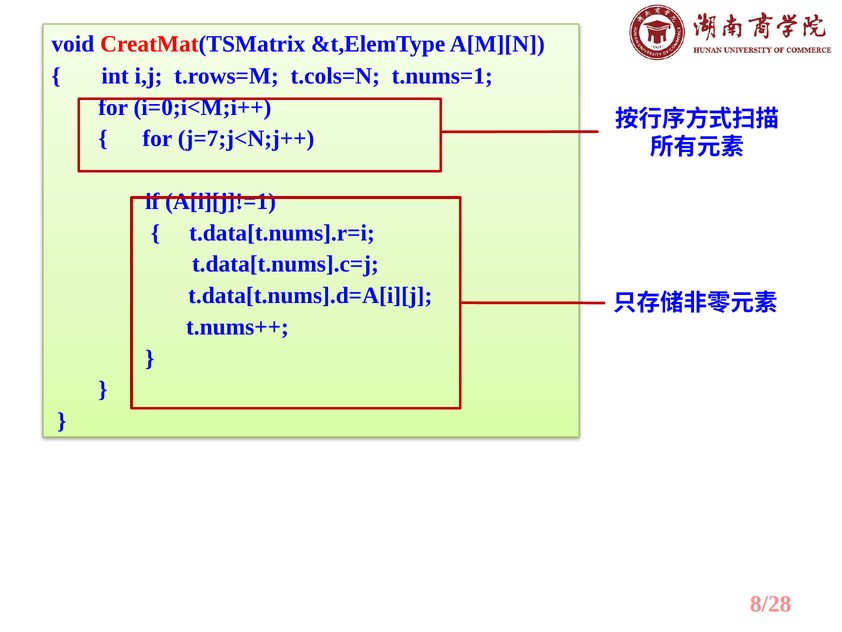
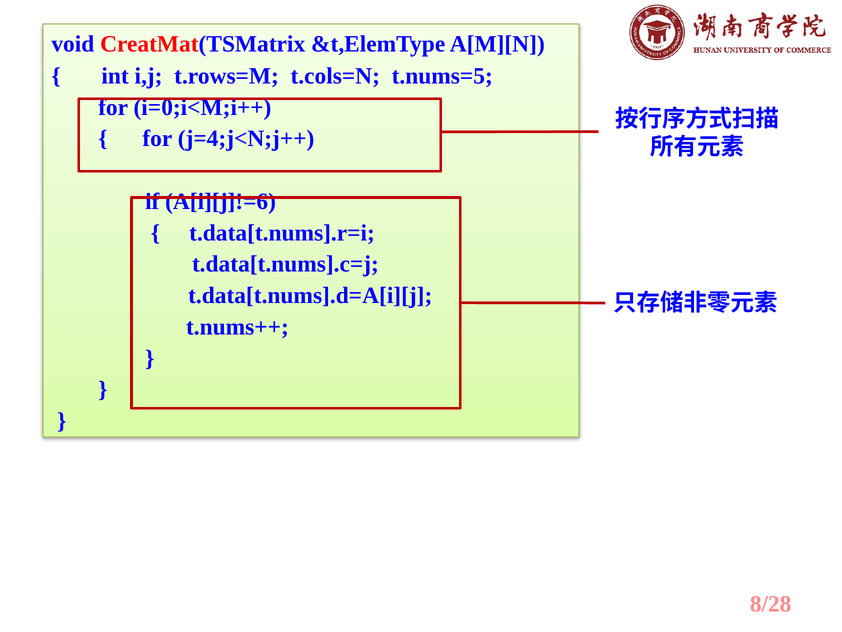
t.nums=1: t.nums=1 -> t.nums=5
j=7;j<N;j++: j=7;j<N;j++ -> j=4;j<N;j++
A[i][j]!=1: A[i][j]!=1 -> A[i][j]!=6
